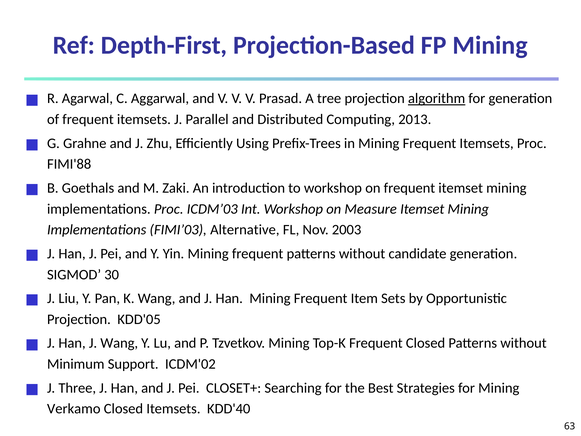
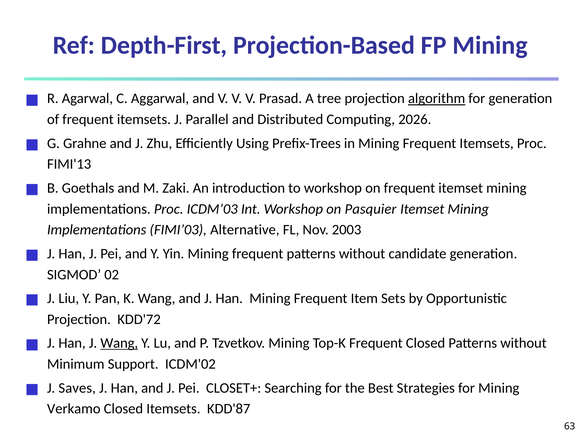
2013: 2013 -> 2026
FIMI'88: FIMI'88 -> FIMI'13
Measure: Measure -> Pasquier
30: 30 -> 02
KDD'05: KDD'05 -> KDD'72
Wang at (119, 343) underline: none -> present
Three: Three -> Saves
KDD'40: KDD'40 -> KDD'87
